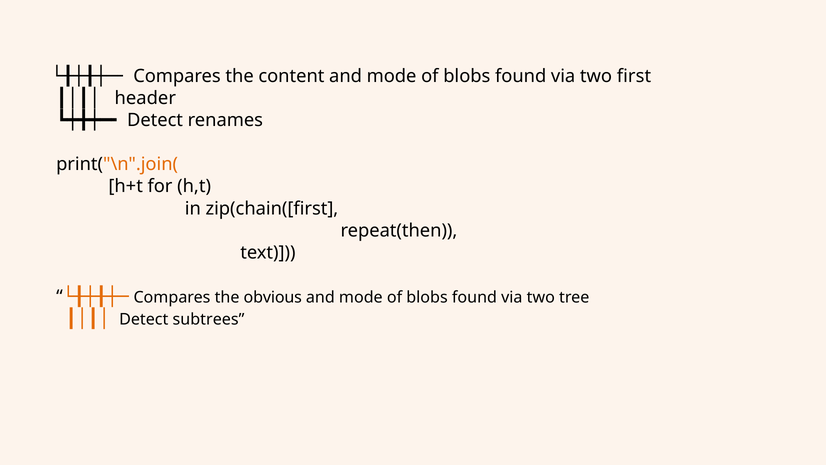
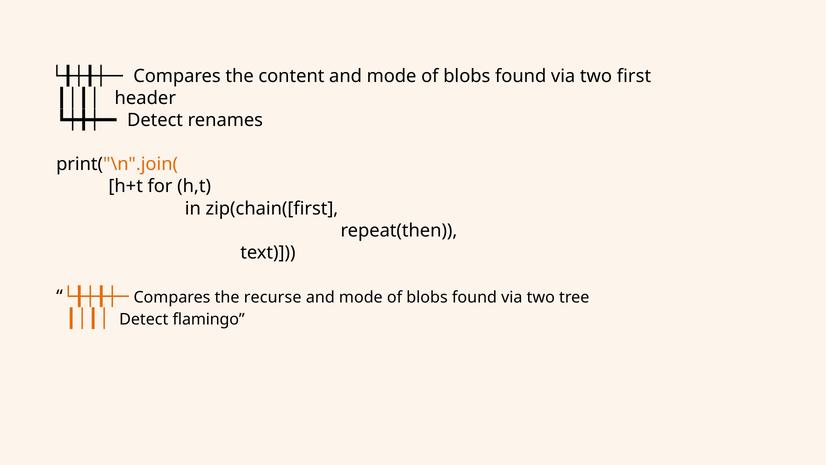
obvious: obvious -> recurse
subtrees: subtrees -> flamingo
